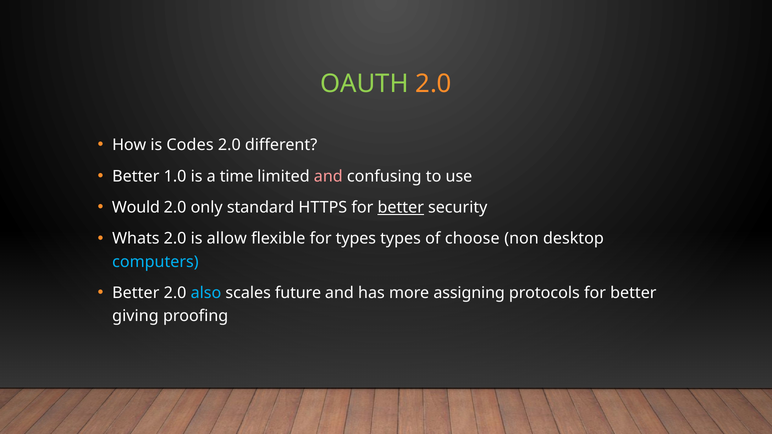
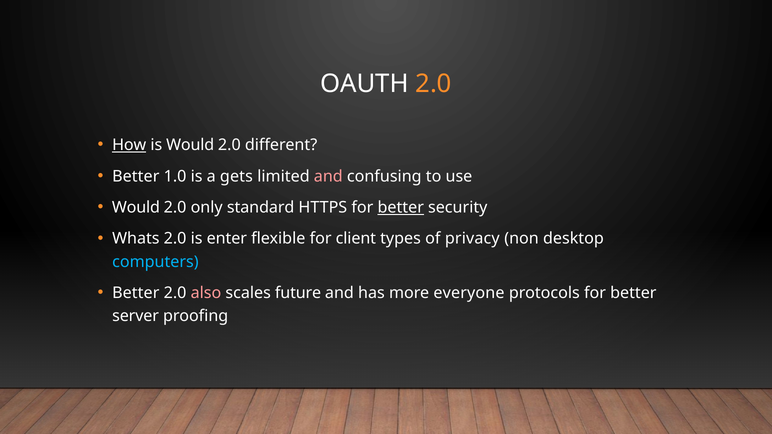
OAUTH colour: light green -> white
How underline: none -> present
is Codes: Codes -> Would
time: time -> gets
allow: allow -> enter
for types: types -> client
choose: choose -> privacy
also colour: light blue -> pink
assigning: assigning -> everyone
giving: giving -> server
